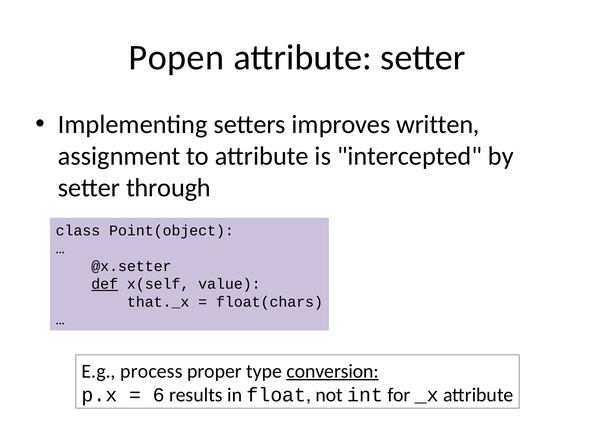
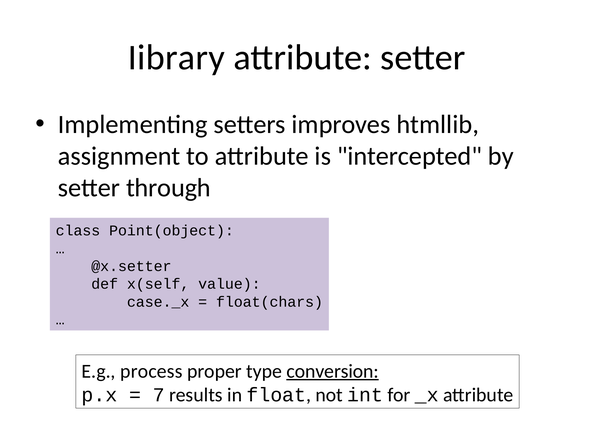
Popen: Popen -> Iibrary
written: written -> htmllib
def underline: present -> none
that._x: that._x -> case._x
6: 6 -> 7
